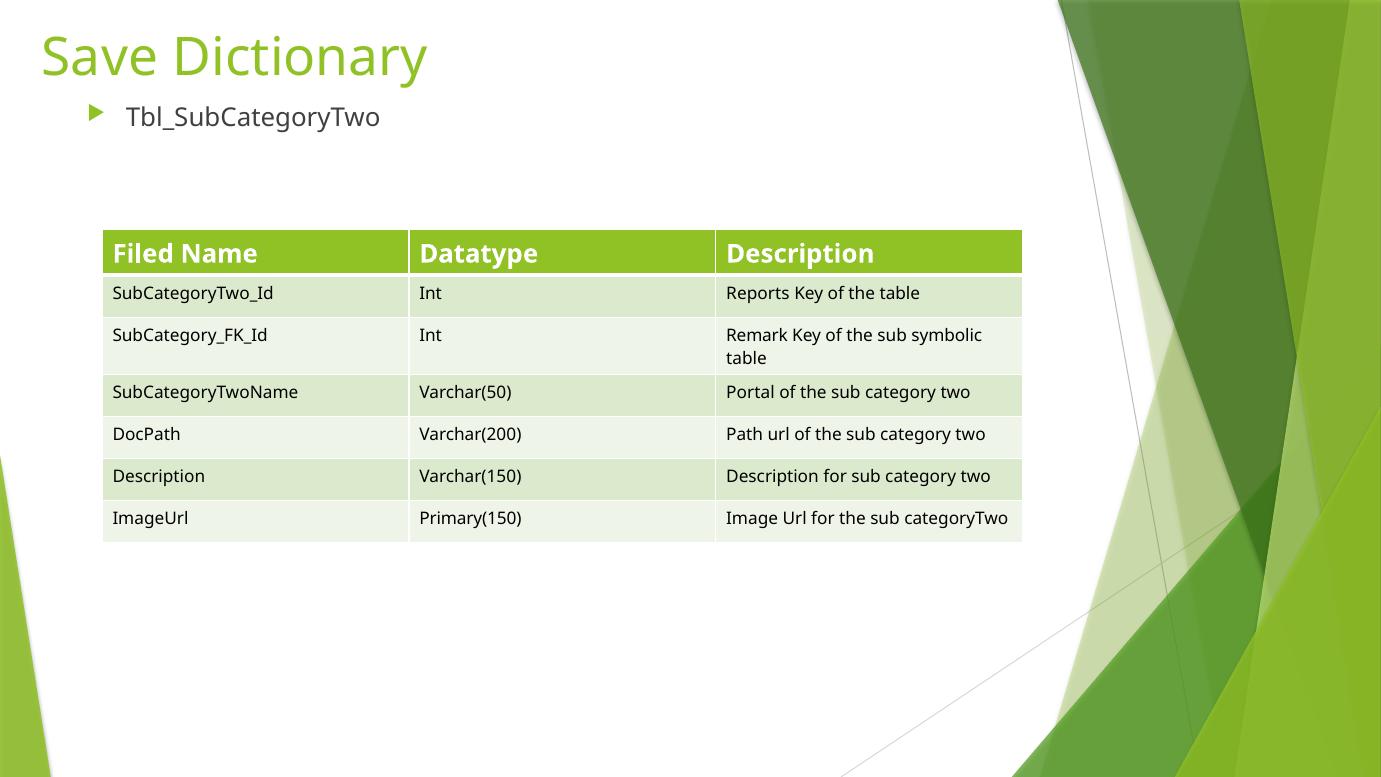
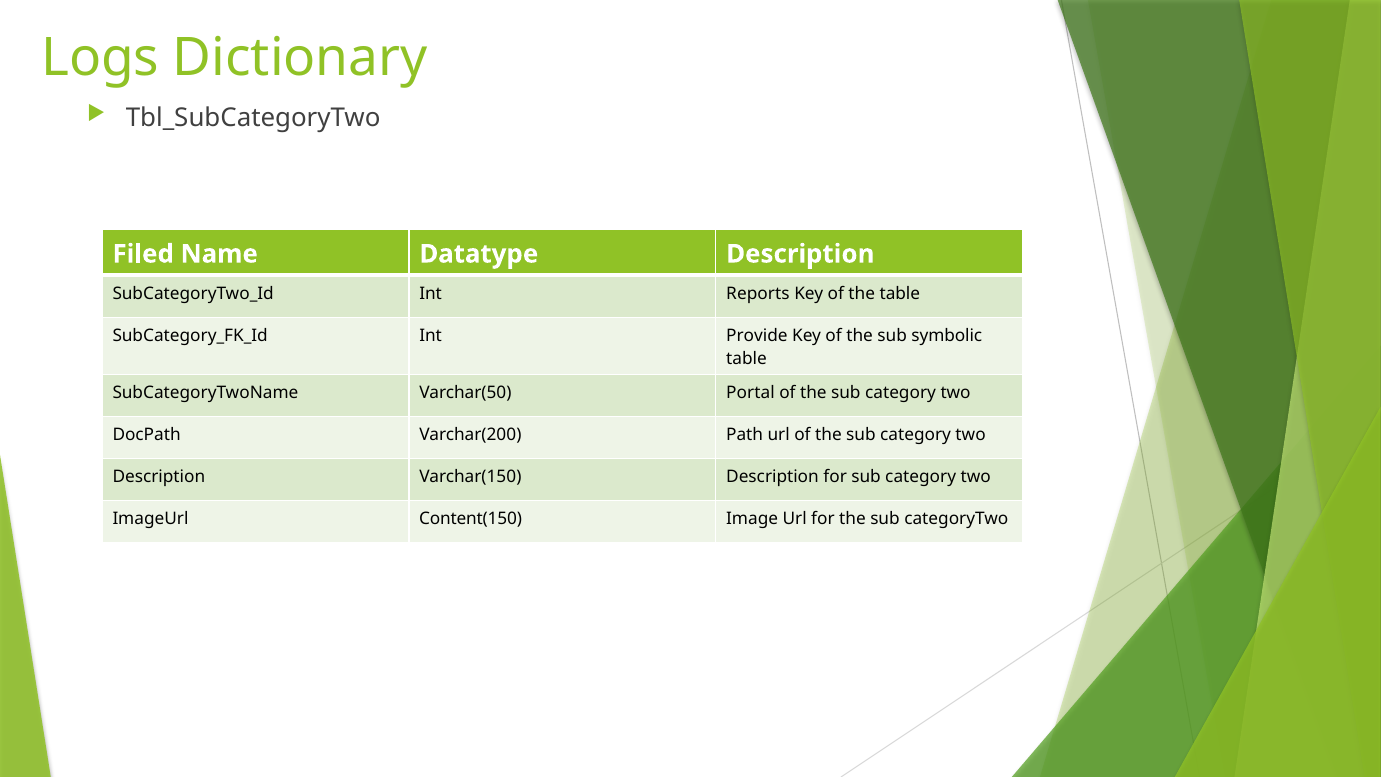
Save: Save -> Logs
Remark: Remark -> Provide
Primary(150: Primary(150 -> Content(150
